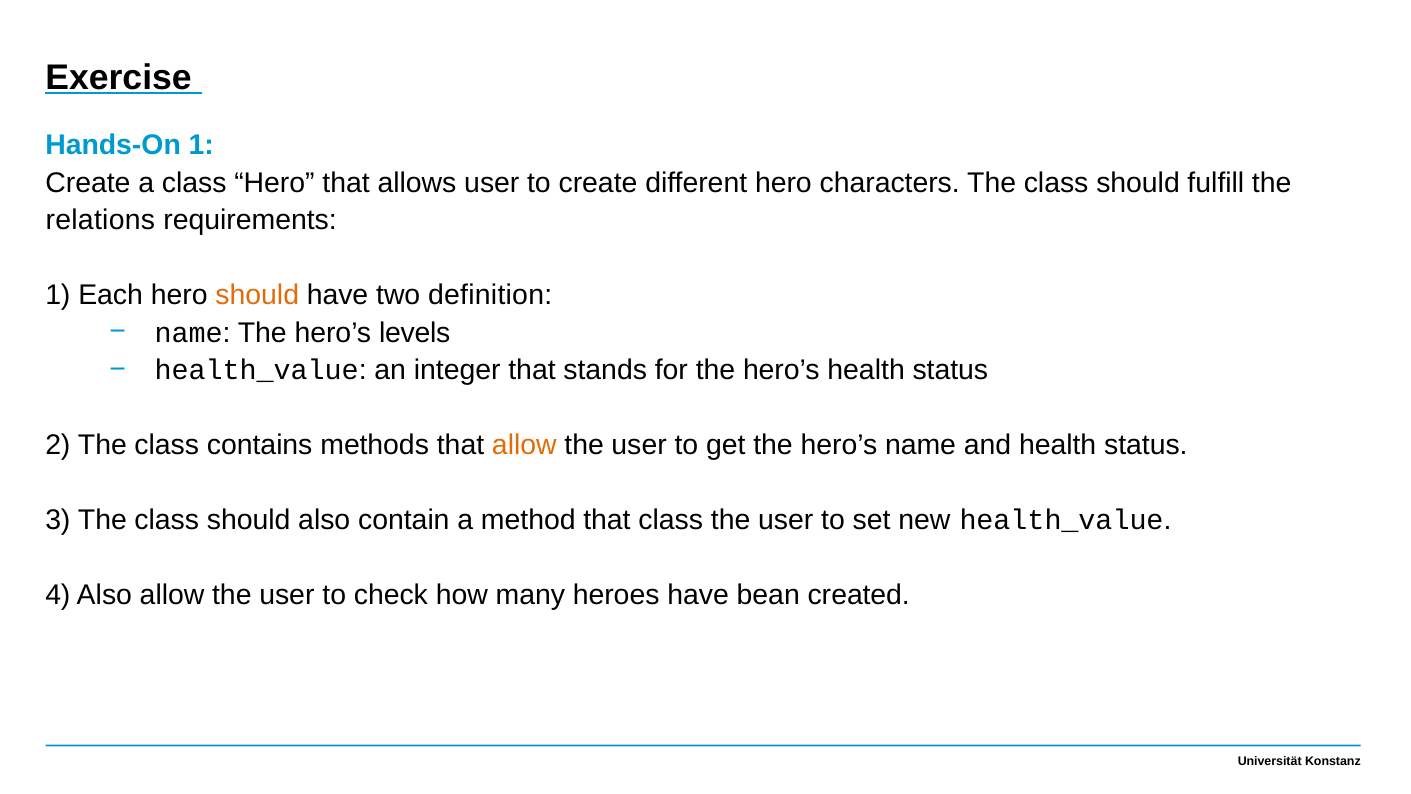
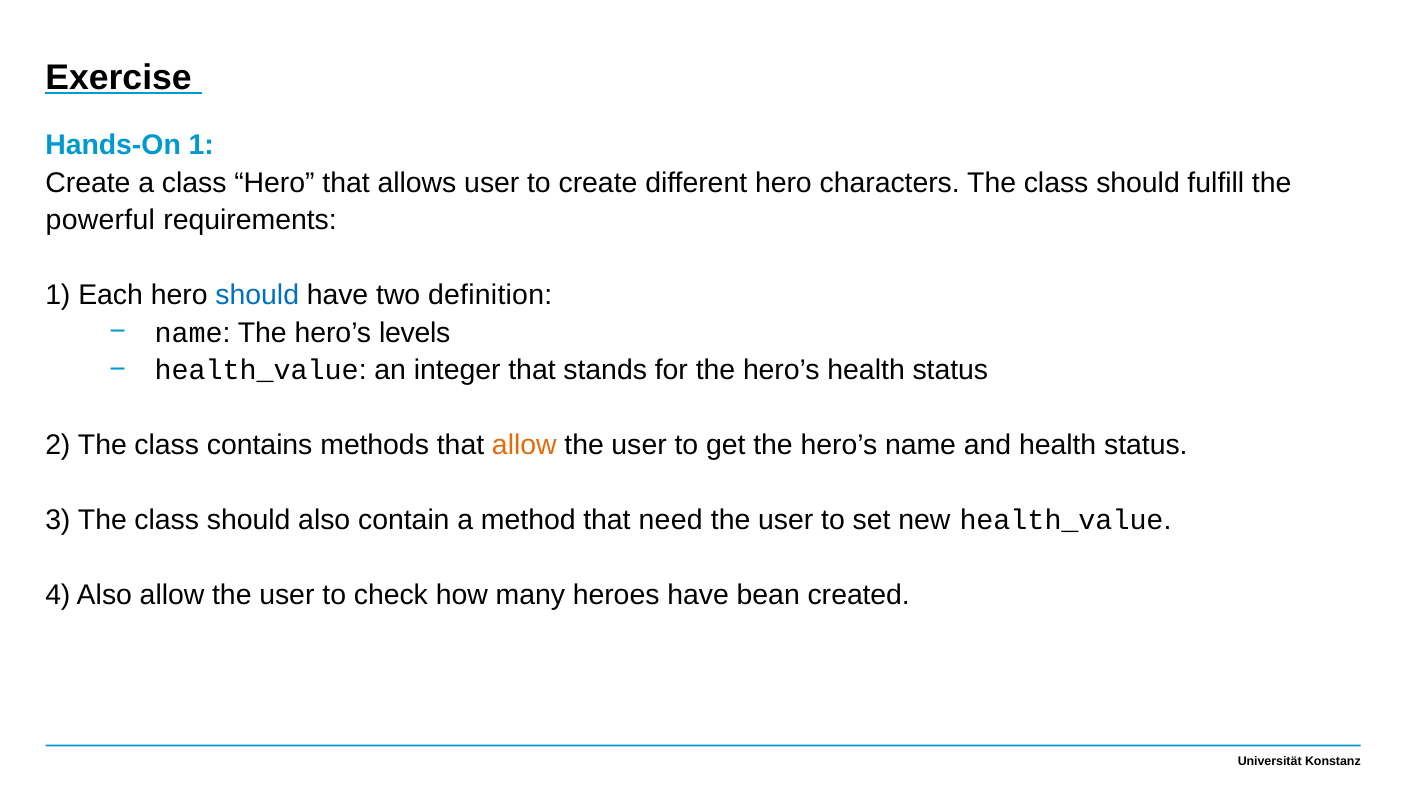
relations: relations -> powerful
should at (257, 295) colour: orange -> blue
that class: class -> need
